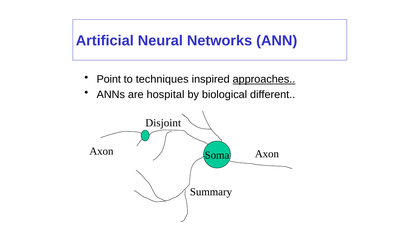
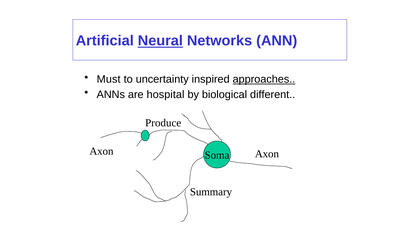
Neural underline: none -> present
Point: Point -> Must
techniques: techniques -> uncertainty
Disjoint: Disjoint -> Produce
